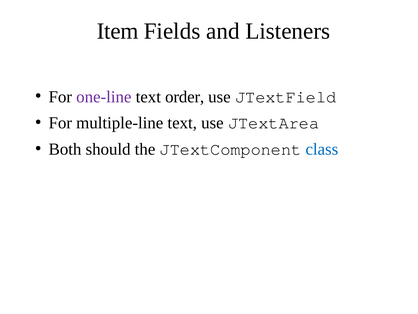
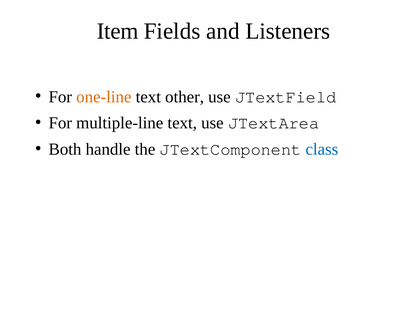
one-line colour: purple -> orange
order: order -> other
should: should -> handle
